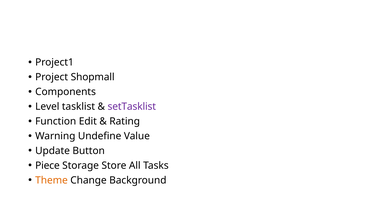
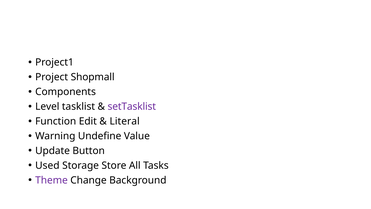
Rating: Rating -> Literal
Piece: Piece -> Used
Theme colour: orange -> purple
